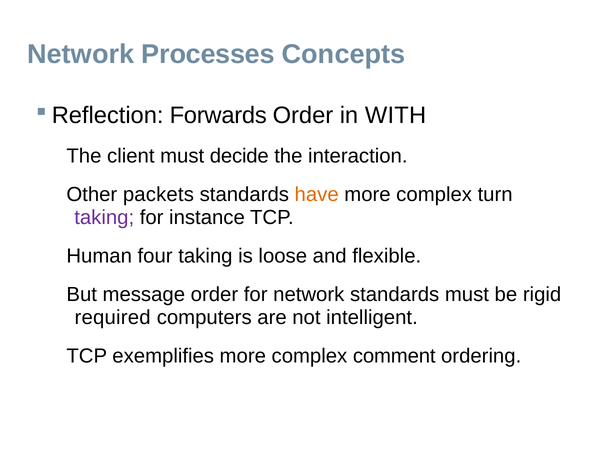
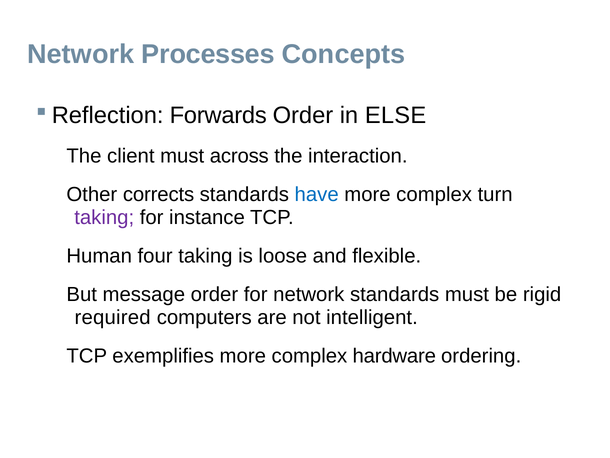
WITH: WITH -> ELSE
decide: decide -> across
packets: packets -> corrects
have colour: orange -> blue
comment: comment -> hardware
